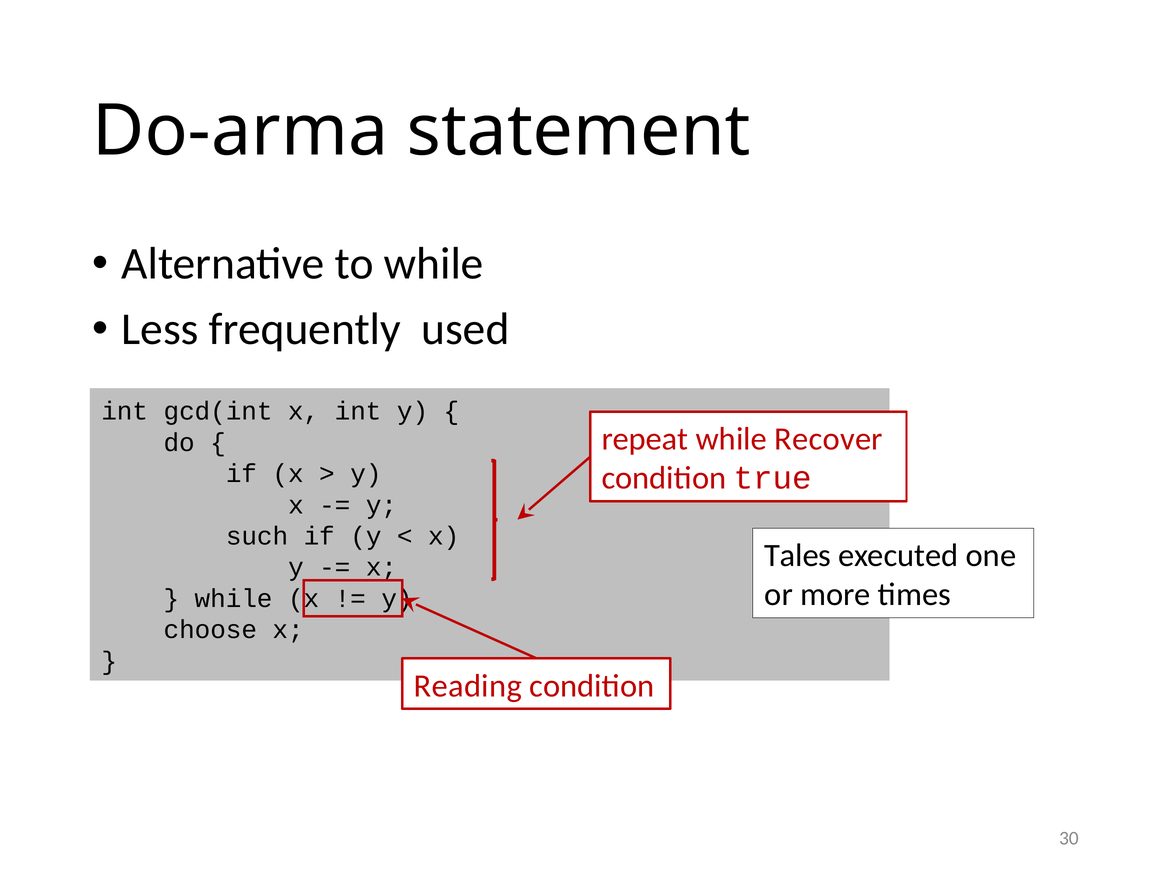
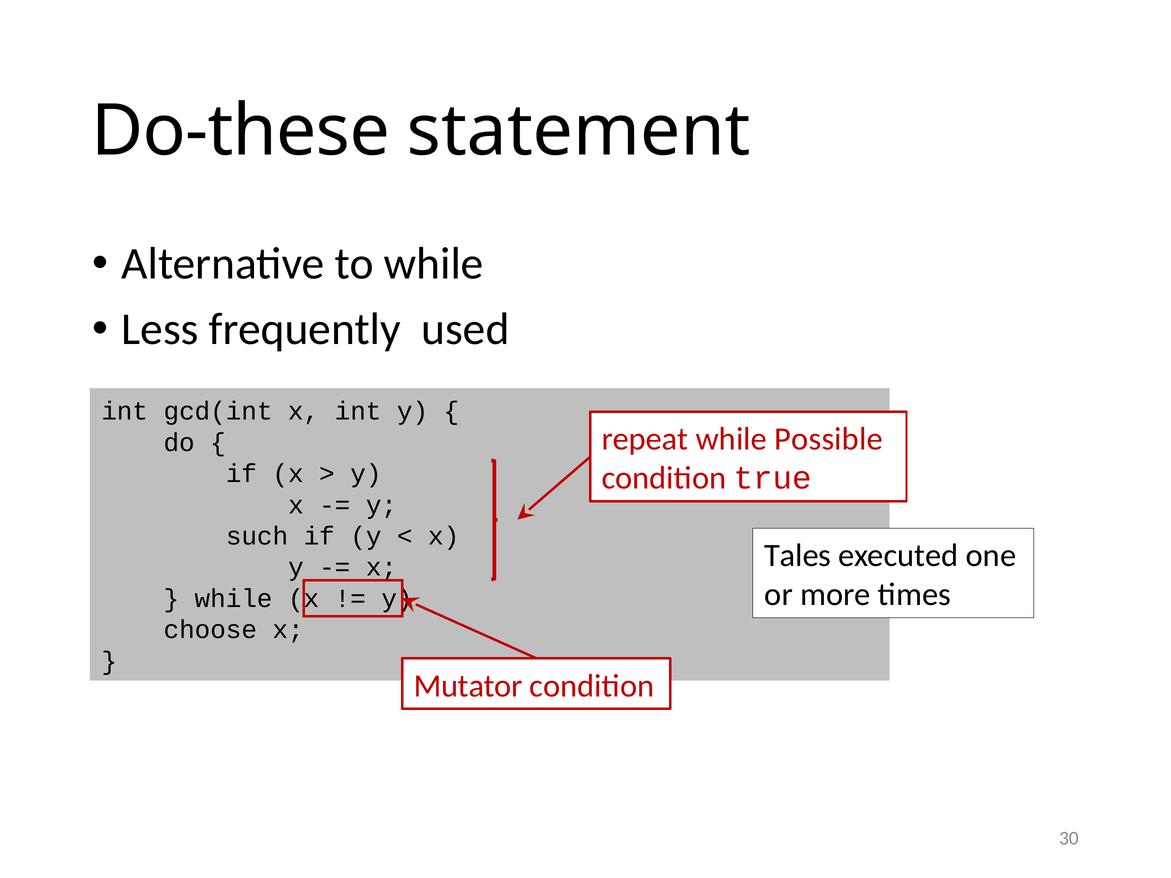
Do-arma: Do-arma -> Do-these
Recover: Recover -> Possible
Reading: Reading -> Mutator
